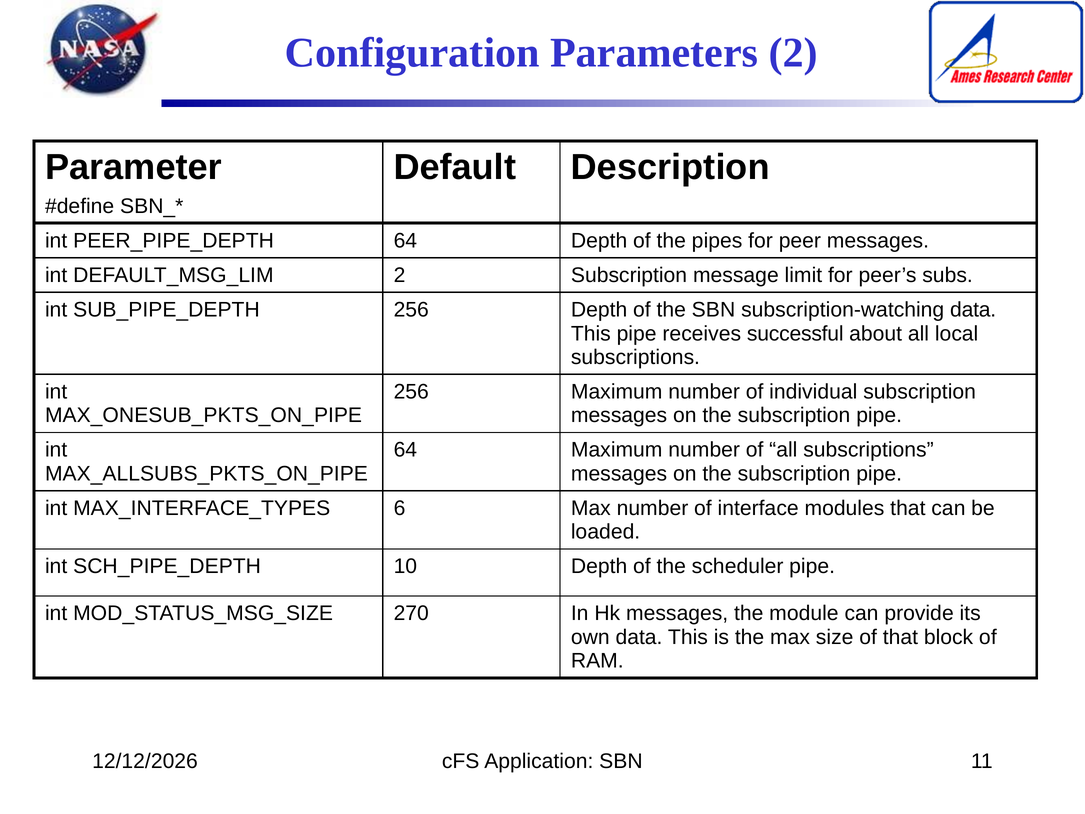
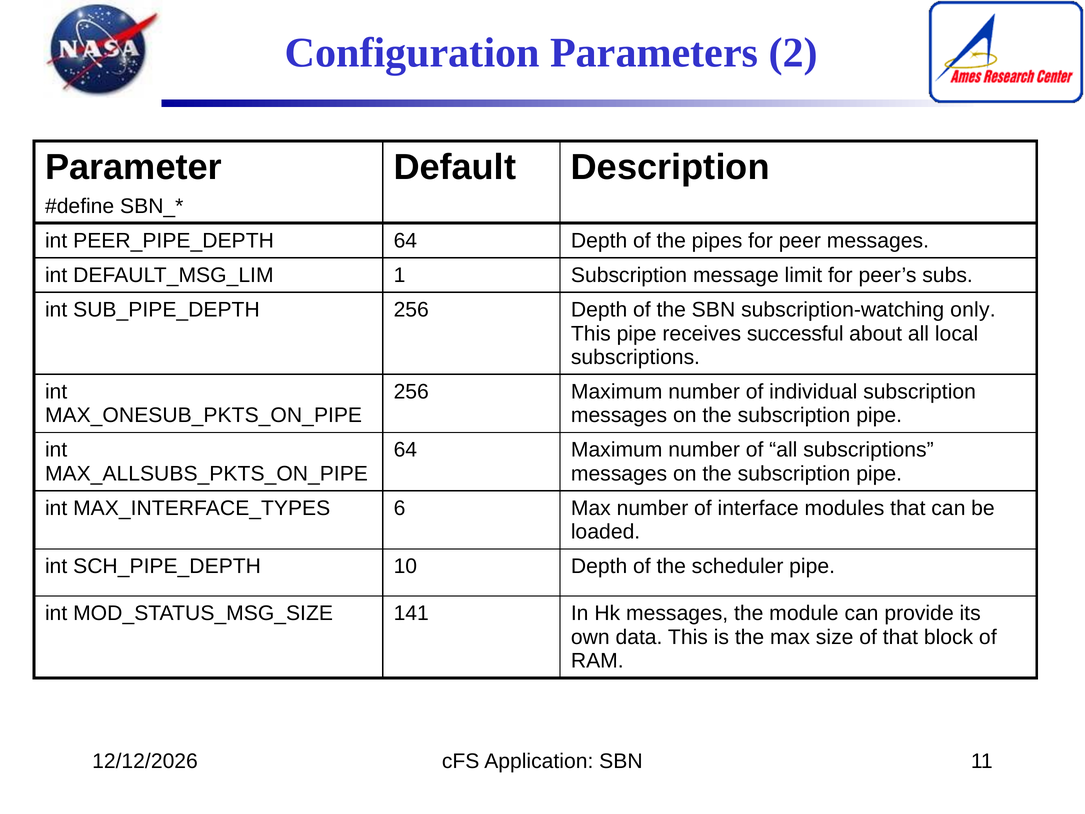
2 at (399, 275): 2 -> 1
subscription-watching data: data -> only
270: 270 -> 141
